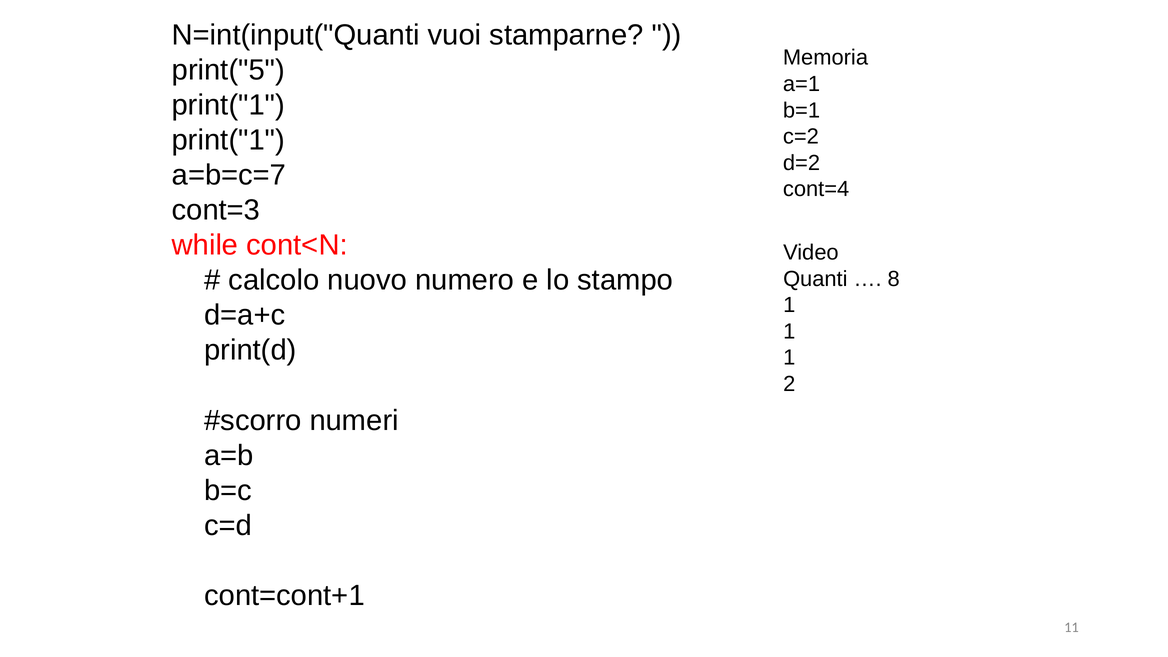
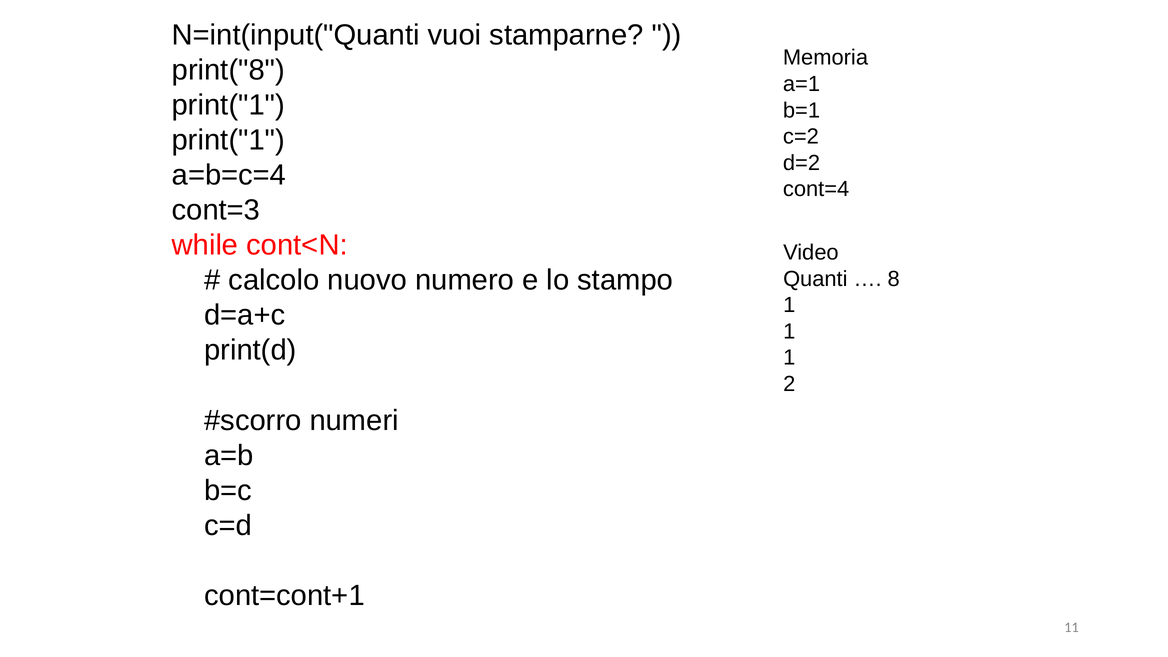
print("5: print("5 -> print("8
a=b=c=7: a=b=c=7 -> a=b=c=4
